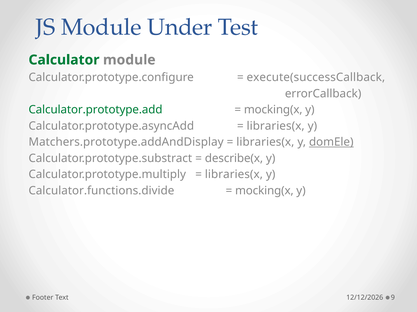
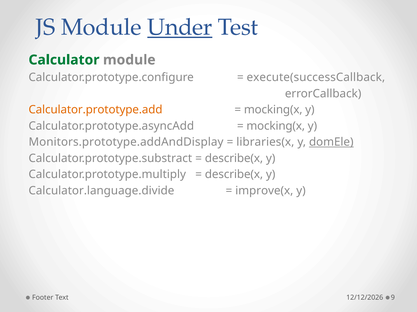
Under underline: none -> present
Calculator.prototype.add colour: green -> orange
libraries(x at (276, 126): libraries(x -> mocking(x
Matchers.prototype.addAndDisplay: Matchers.prototype.addAndDisplay -> Monitors.prototype.addAndDisplay
libraries(x at (234, 175): libraries(x -> describe(x
Calculator.functions.divide: Calculator.functions.divide -> Calculator.language.divide
mocking(x at (264, 191): mocking(x -> improve(x
